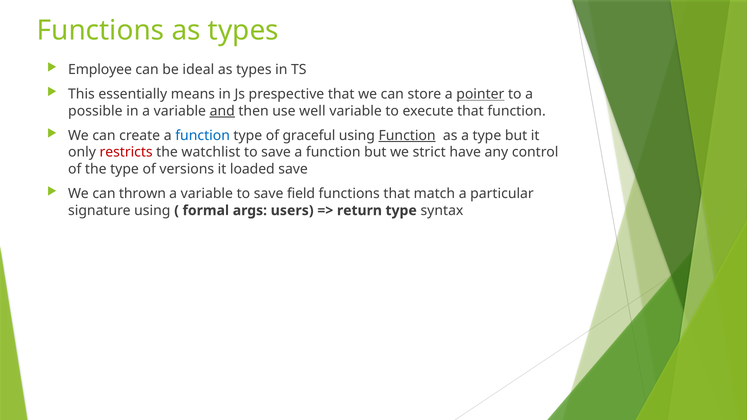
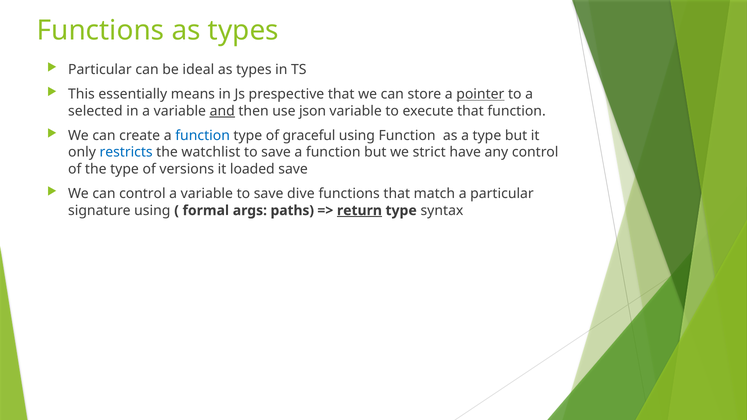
Employee at (100, 70): Employee -> Particular
possible: possible -> selected
well: well -> json
Function at (407, 136) underline: present -> none
restricts colour: red -> blue
can thrown: thrown -> control
field: field -> dive
users: users -> paths
return underline: none -> present
